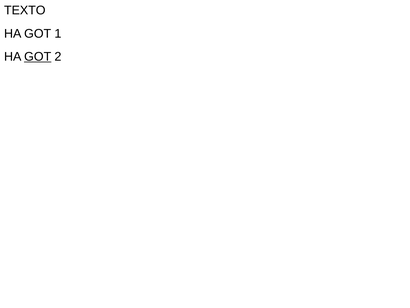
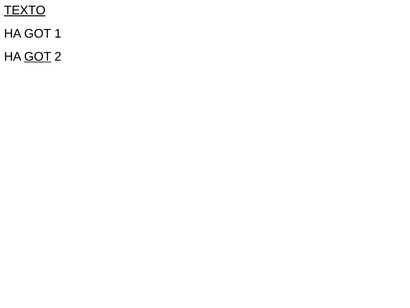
TEXTO underline: none -> present
